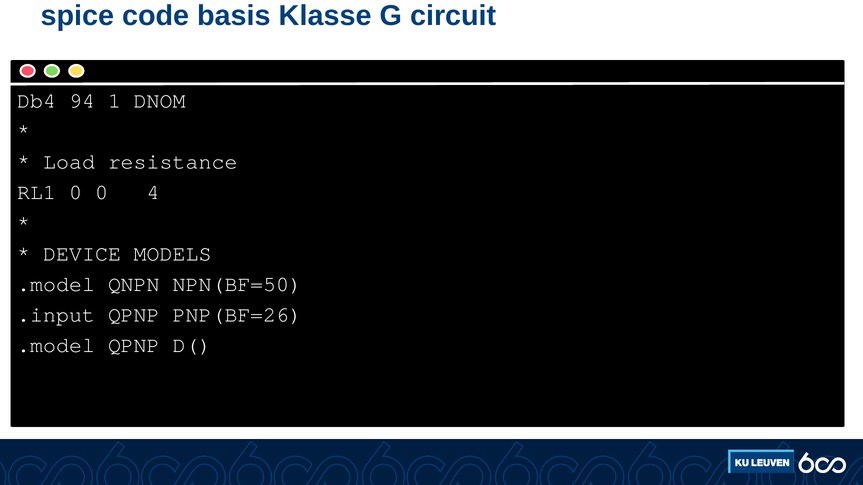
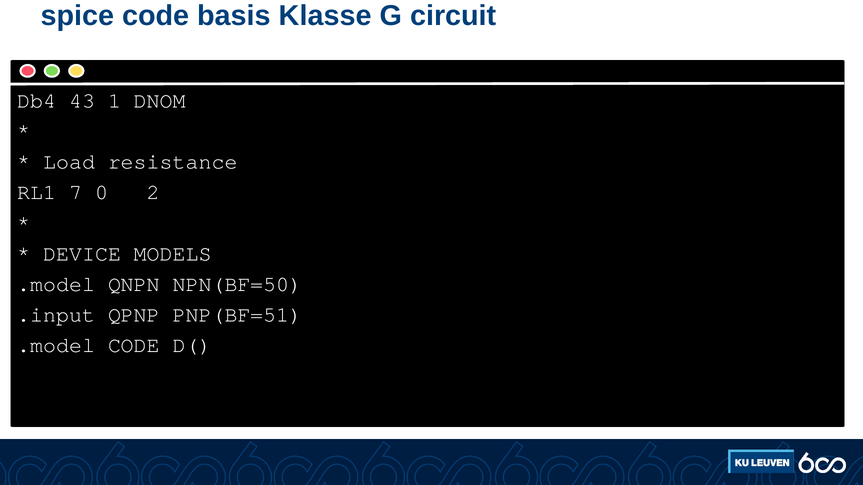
94: 94 -> 43
RL1 0: 0 -> 7
4: 4 -> 2
PNP(BF=26: PNP(BF=26 -> PNP(BF=51
.model QPNP: QPNP -> CODE
